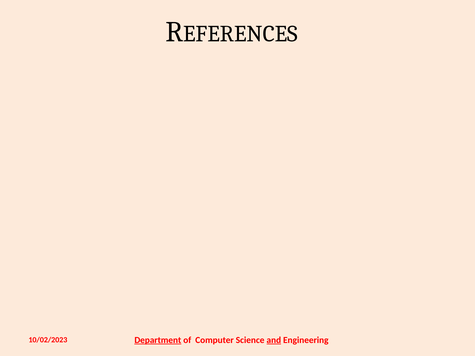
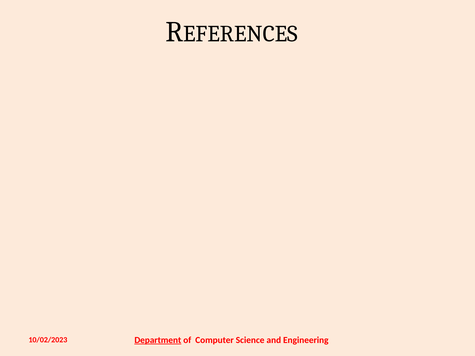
and underline: present -> none
